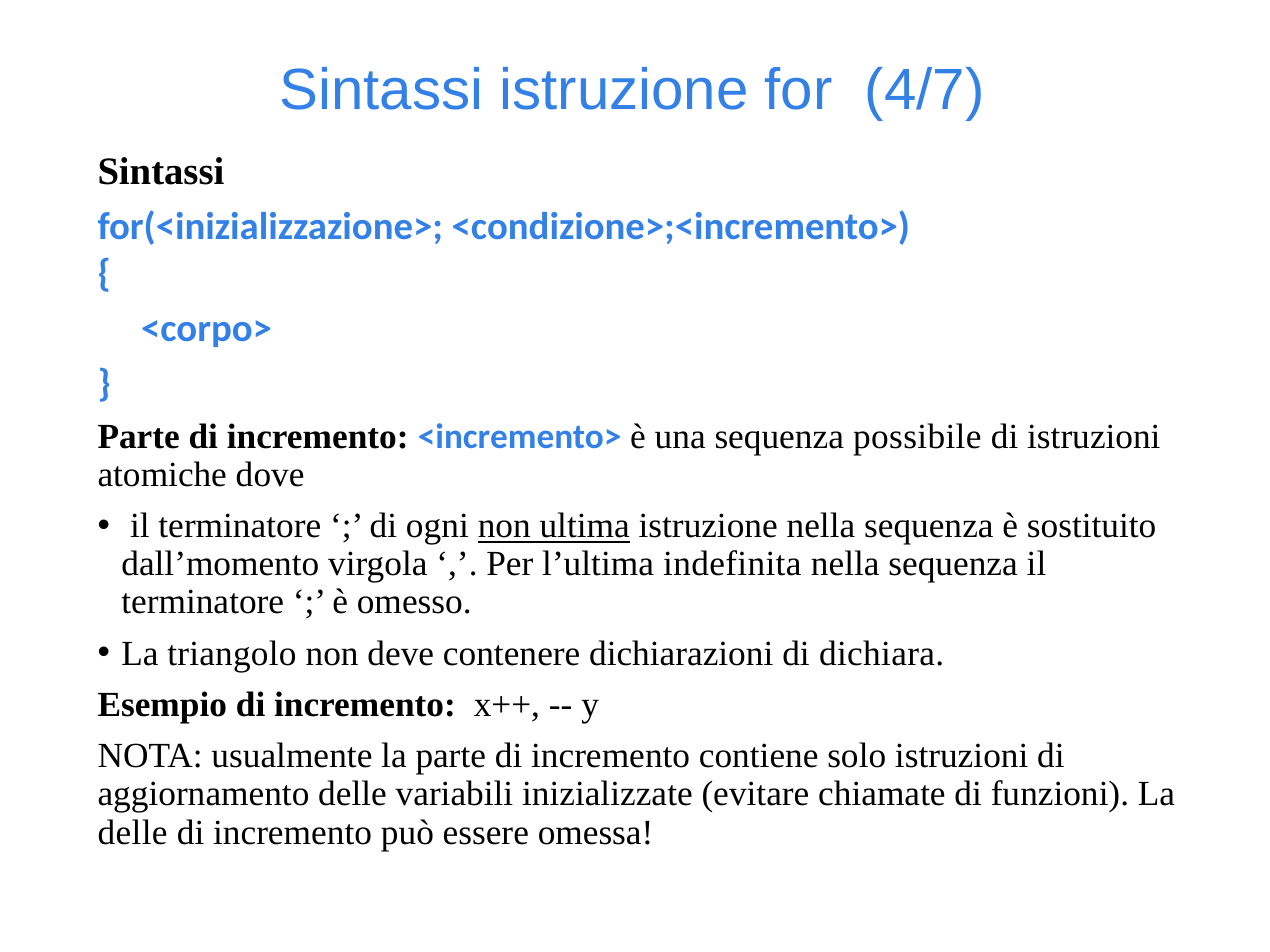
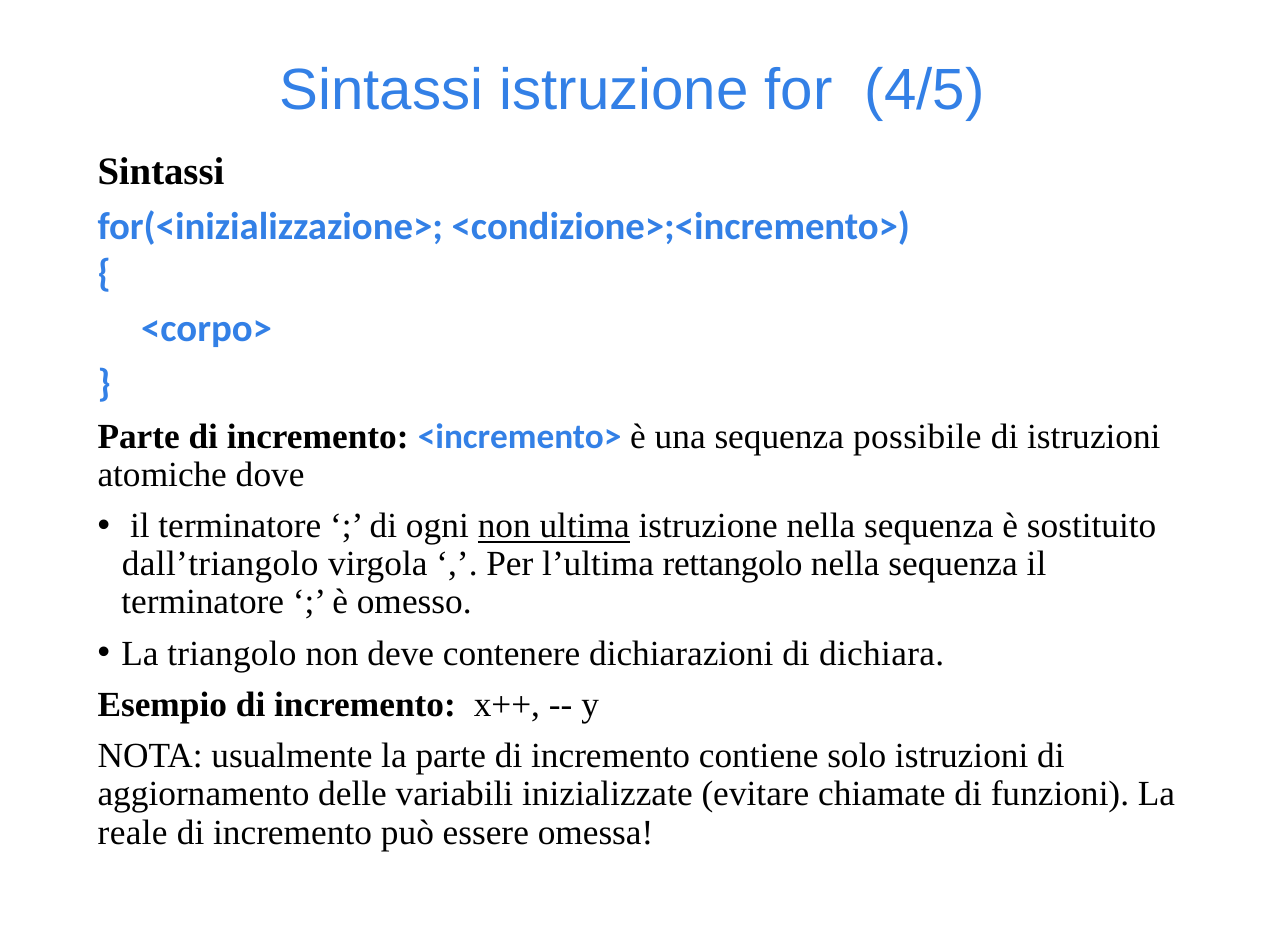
4/7: 4/7 -> 4/5
dall’momento: dall’momento -> dall’triangolo
indefinita: indefinita -> rettangolo
delle at (133, 833): delle -> reale
